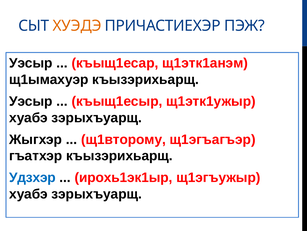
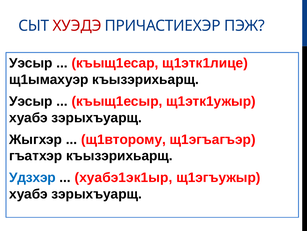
ХУЭДЭ colour: orange -> red
щ1этк1анэм: щ1этк1анэм -> щ1этк1лице
ирохь1эк1ыр: ирохь1эк1ыр -> хуабэ1эк1ыр
